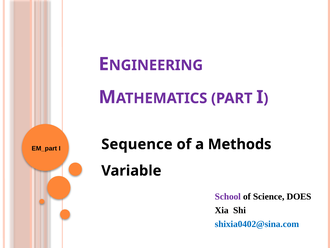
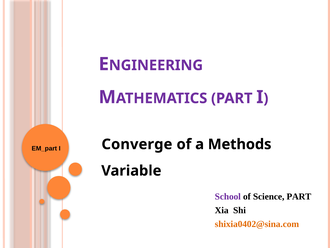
Sequence: Sequence -> Converge
Science DOES: DOES -> PART
shixia0402@sina.com colour: blue -> orange
